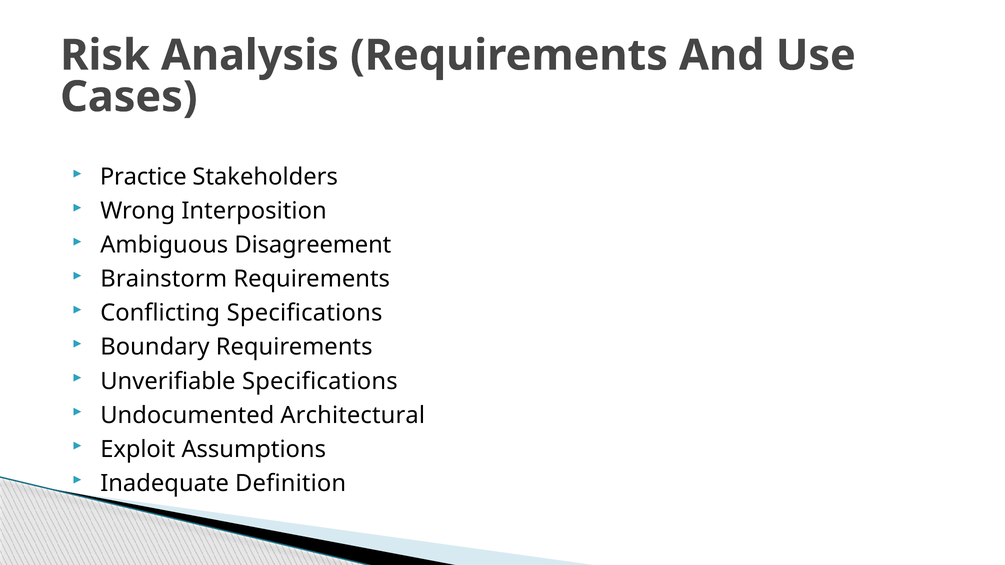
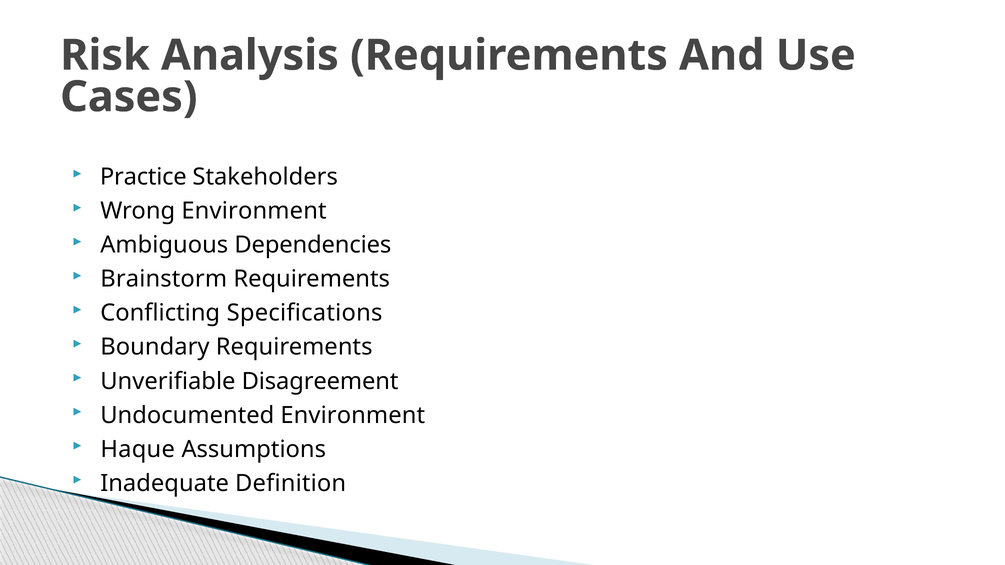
Wrong Interposition: Interposition -> Environment
Disagreement: Disagreement -> Dependencies
Unverifiable Specifications: Specifications -> Disagreement
Undocumented Architectural: Architectural -> Environment
Exploit: Exploit -> Haque
